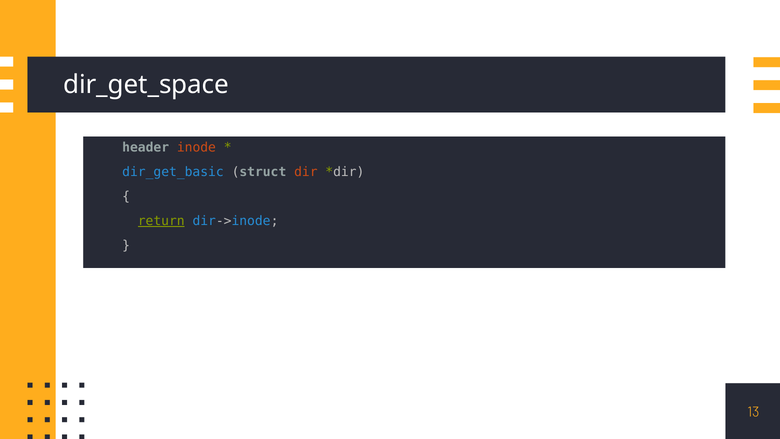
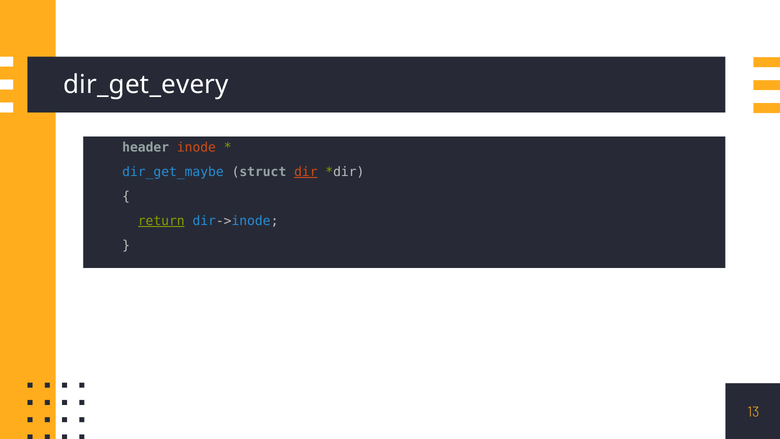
dir_get_space: dir_get_space -> dir_get_every
dir_get_basic: dir_get_basic -> dir_get_maybe
dir underline: none -> present
